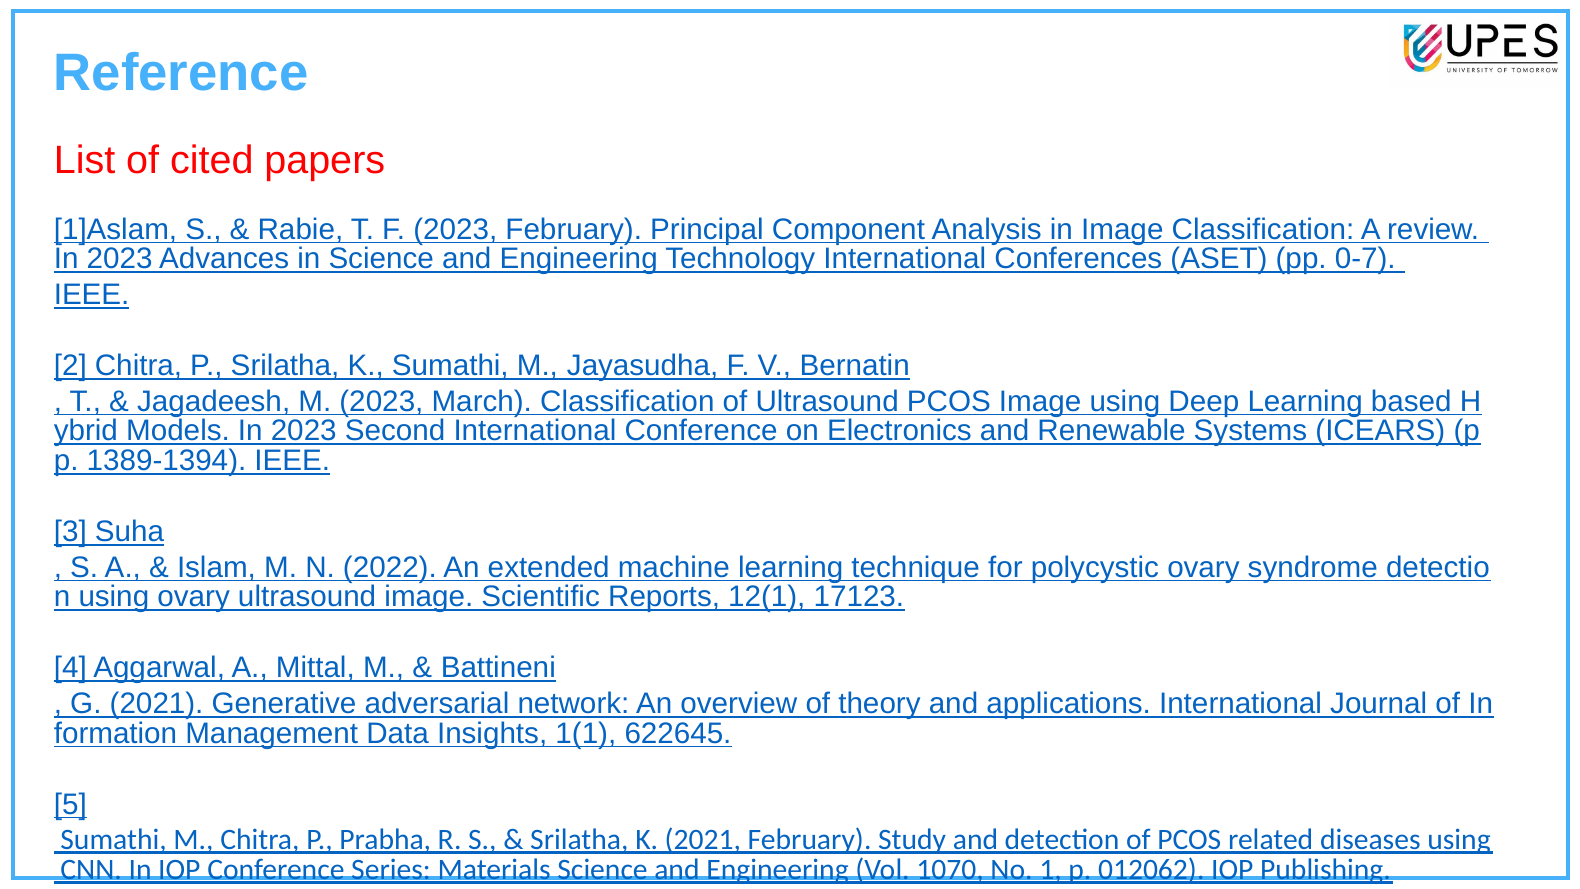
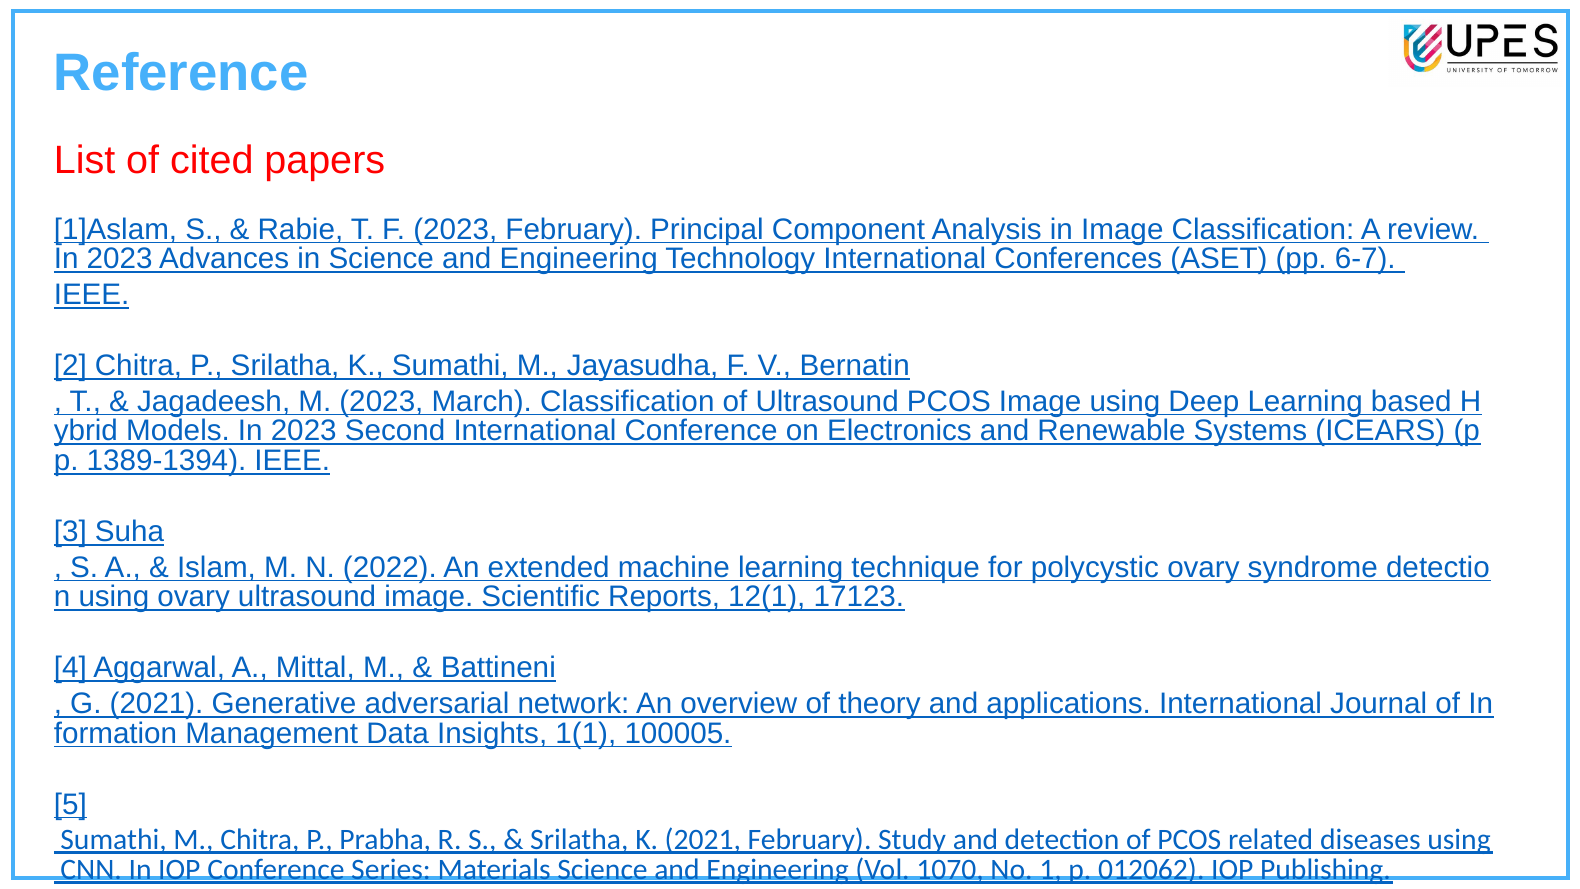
0-7: 0-7 -> 6-7
622645: 622645 -> 100005
